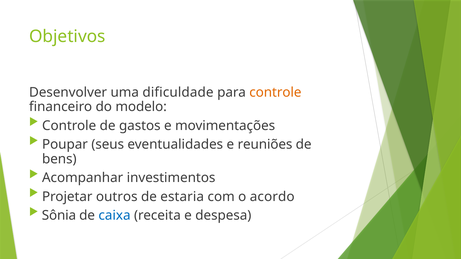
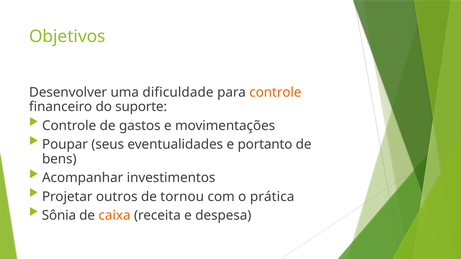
modelo: modelo -> suporte
reuniões: reuniões -> portanto
estaria: estaria -> tornou
acordo: acordo -> prática
caixa colour: blue -> orange
